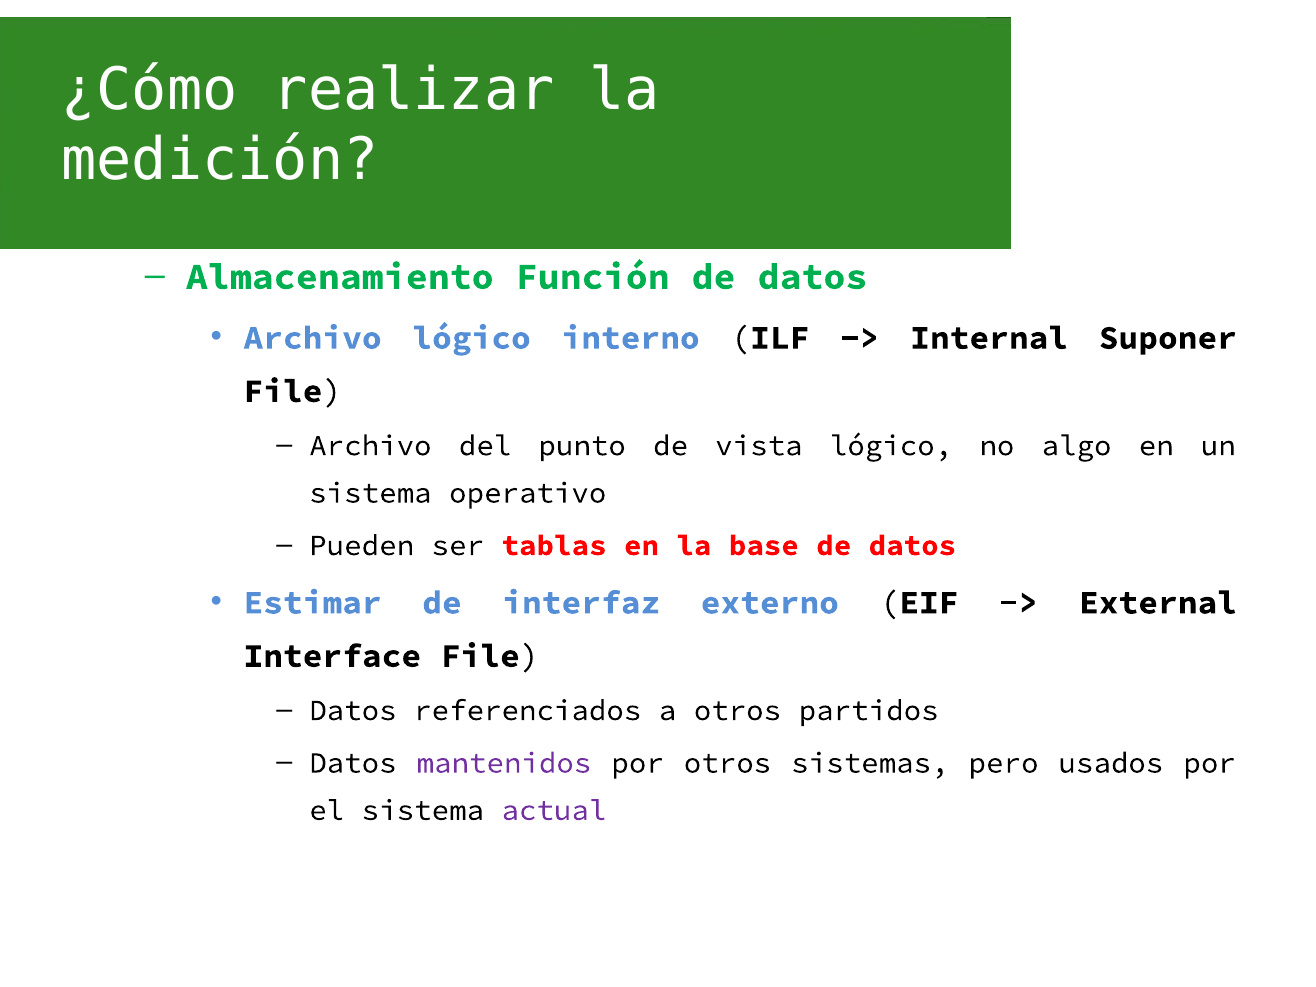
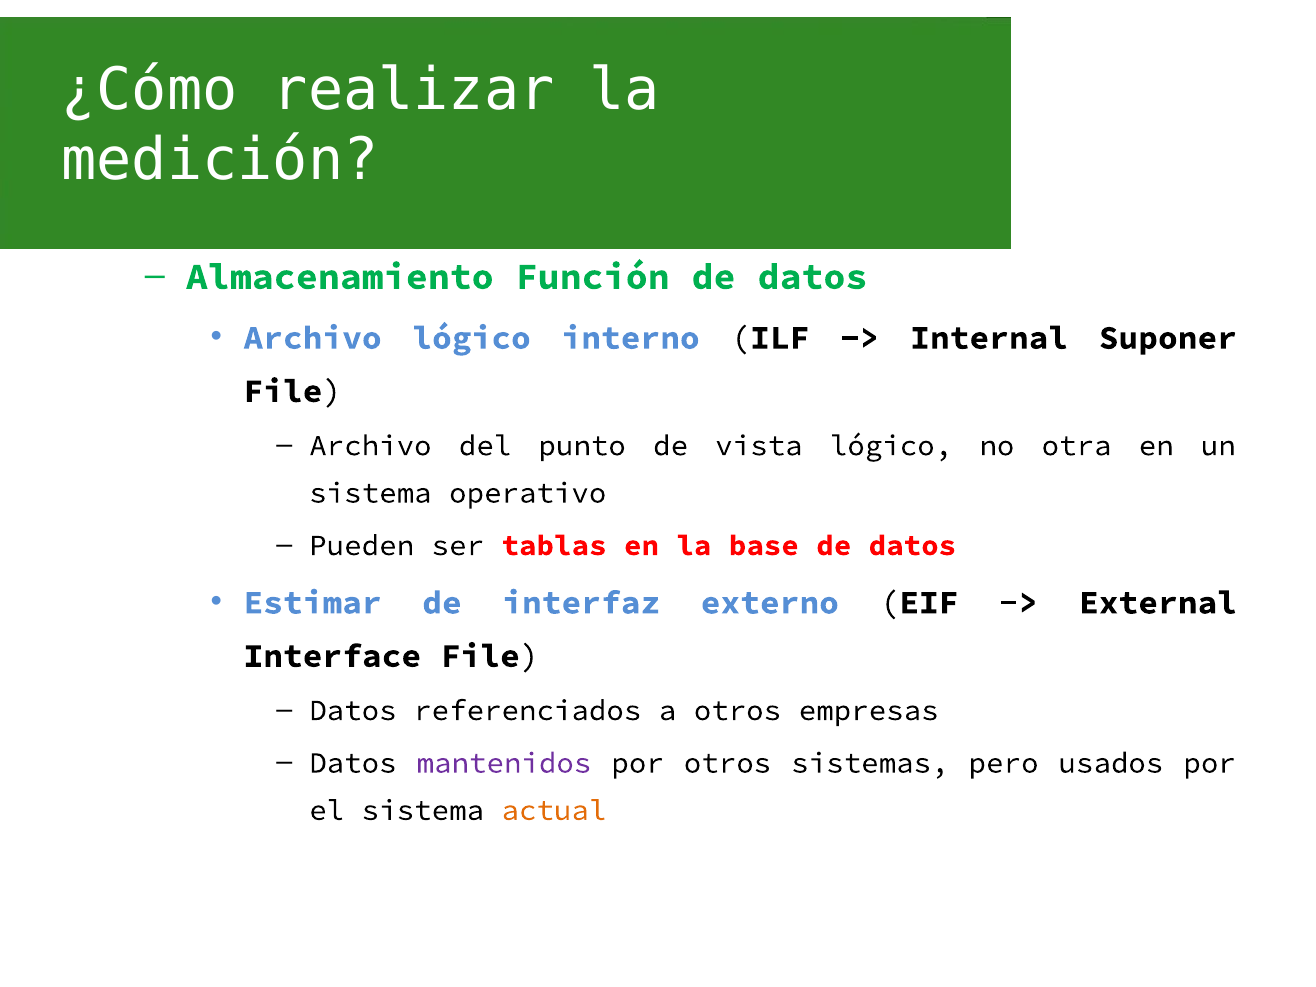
algo: algo -> otra
partidos: partidos -> empresas
actual colour: purple -> orange
